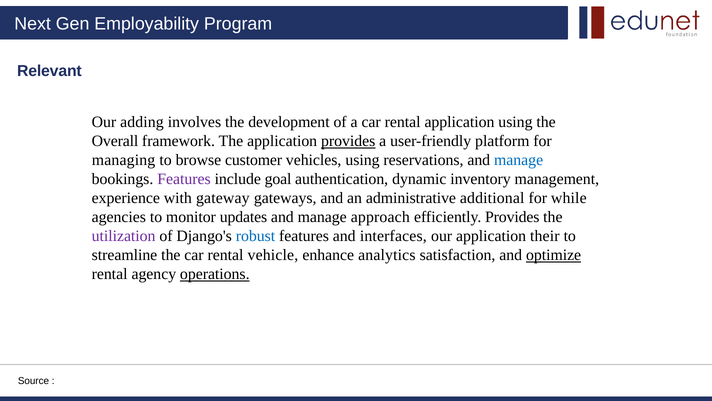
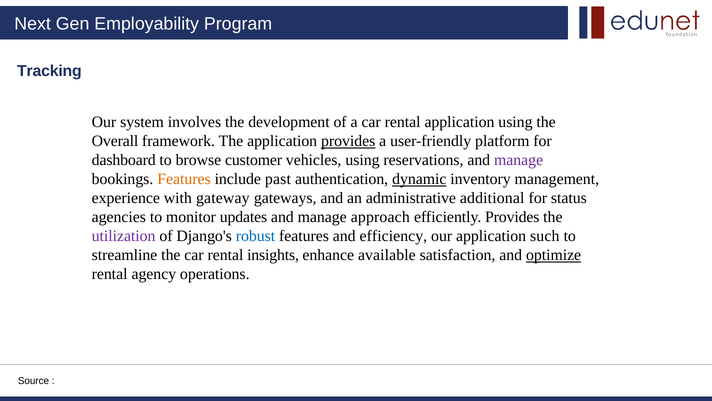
Relevant: Relevant -> Tracking
adding: adding -> system
managing: managing -> dashboard
manage at (519, 160) colour: blue -> purple
Features at (184, 179) colour: purple -> orange
goal: goal -> past
dynamic underline: none -> present
while: while -> status
interfaces: interfaces -> efficiency
their: their -> such
vehicle: vehicle -> insights
analytics: analytics -> available
operations underline: present -> none
